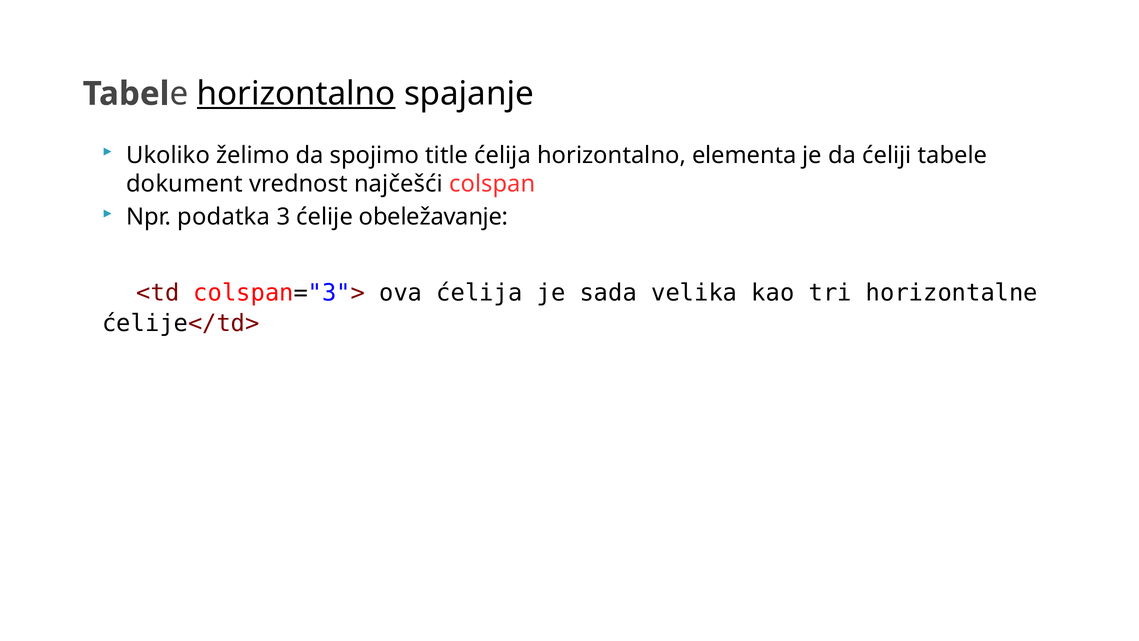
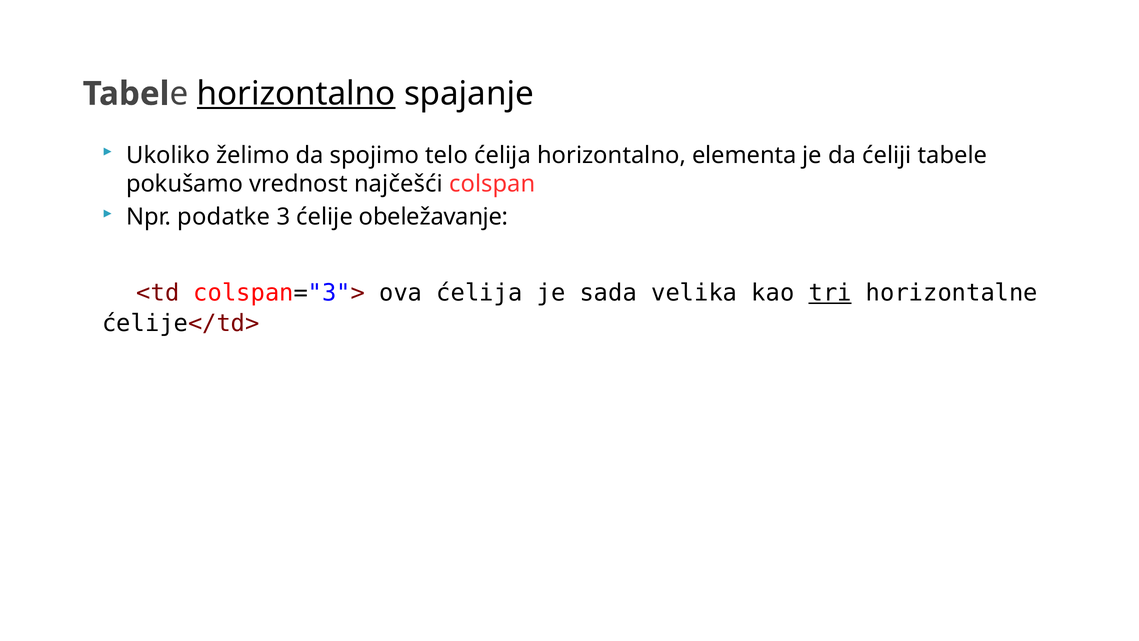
title: title -> telo
dokument: dokument -> pokušamo
podatka: podatka -> podatke
tri underline: none -> present
